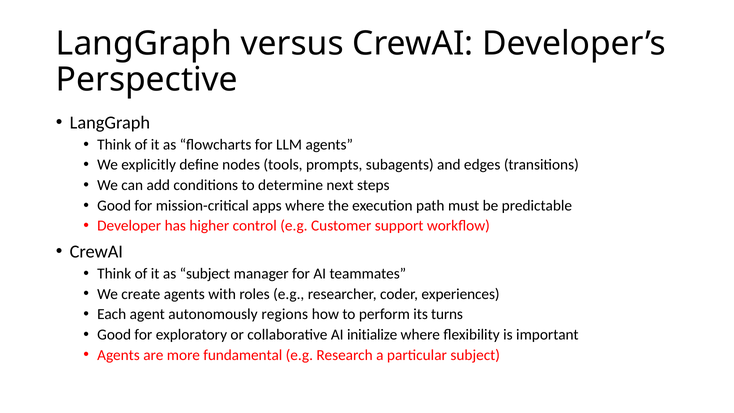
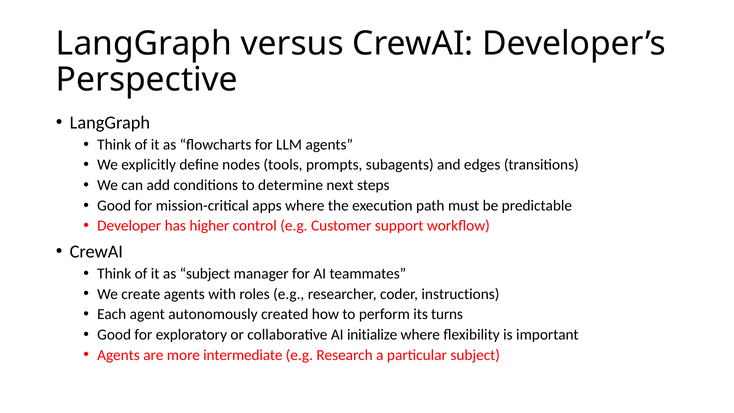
experiences: experiences -> instructions
regions: regions -> created
fundamental: fundamental -> intermediate
